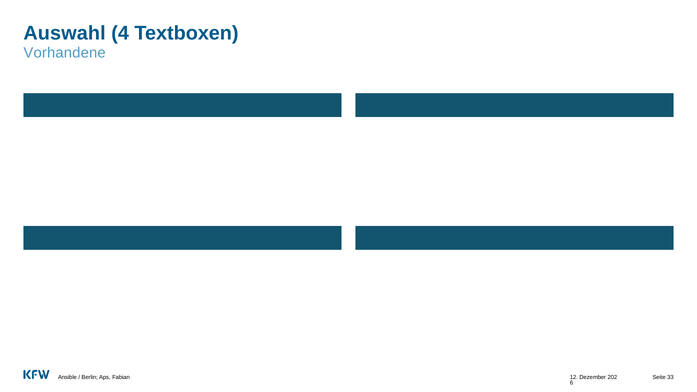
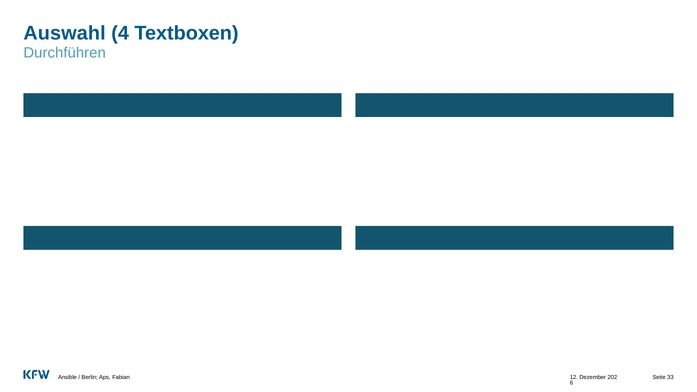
Vorhandene: Vorhandene -> Durchführen
